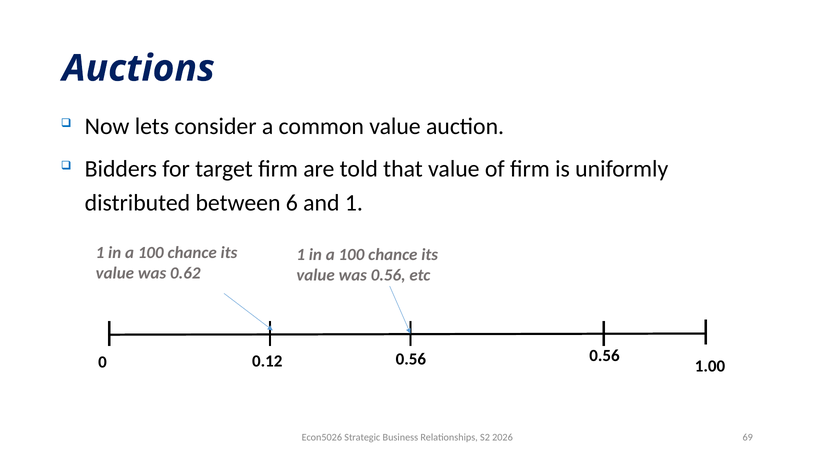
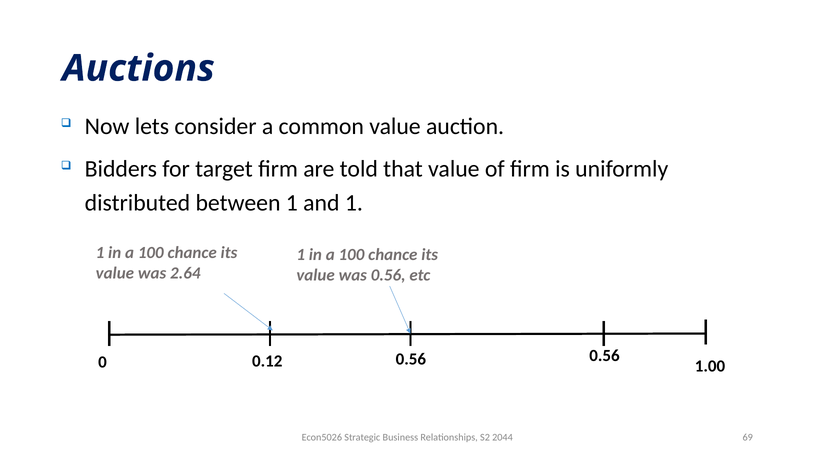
between 6: 6 -> 1
0.62: 0.62 -> 2.64
2026: 2026 -> 2044
